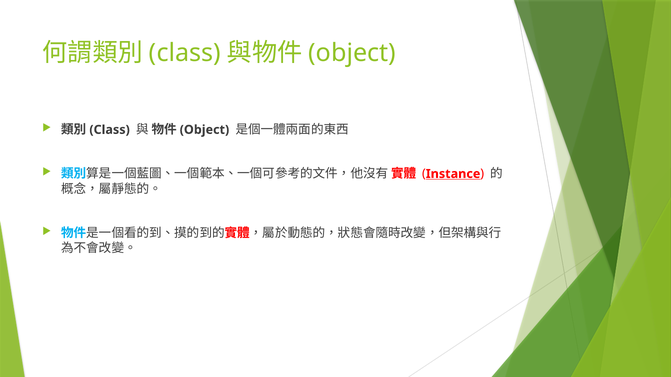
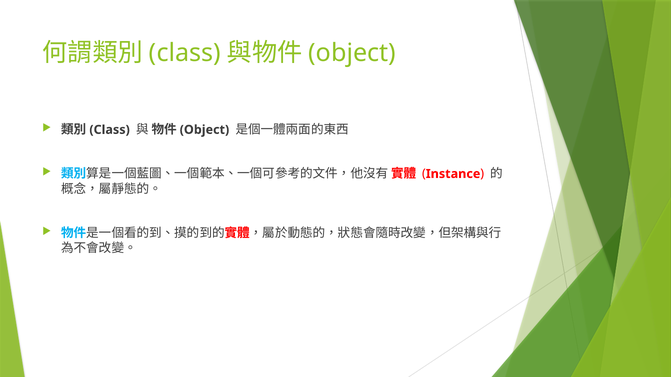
Instance underline: present -> none
